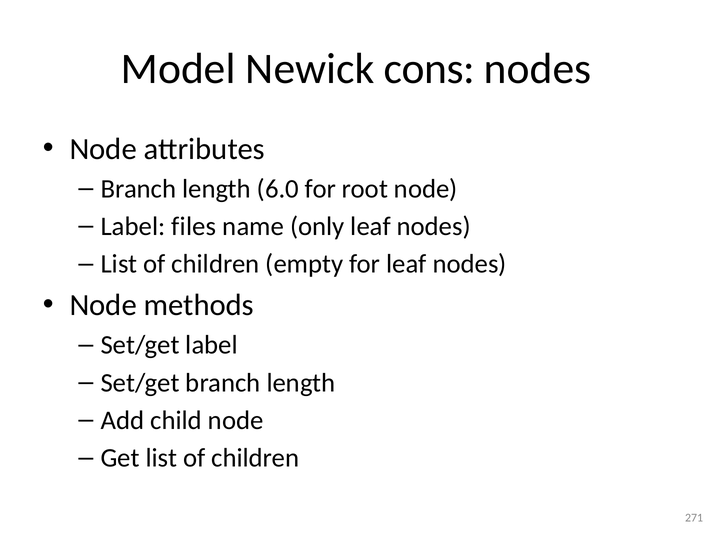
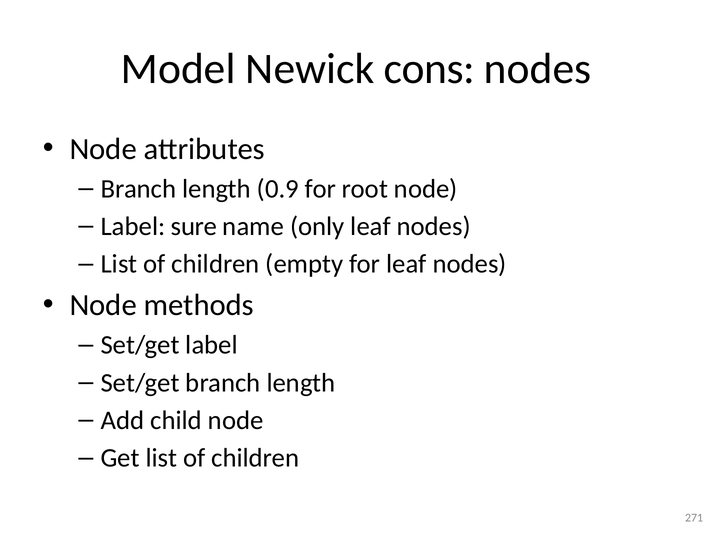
6.0: 6.0 -> 0.9
files: files -> sure
